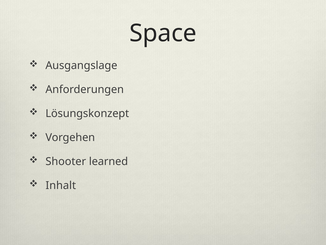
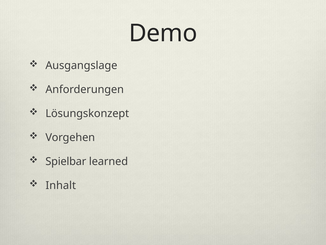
Space: Space -> Demo
Shooter: Shooter -> Spielbar
